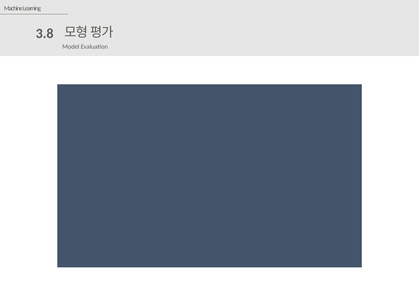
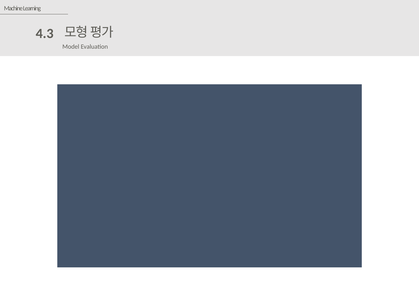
3.8: 3.8 -> 4.3
